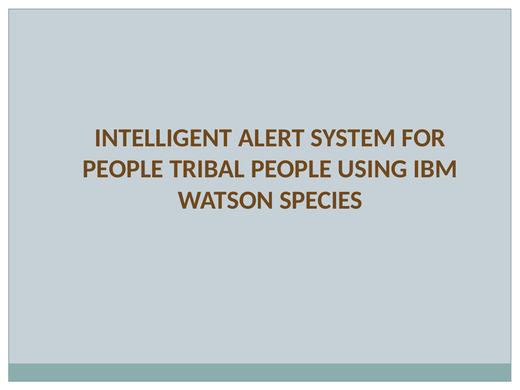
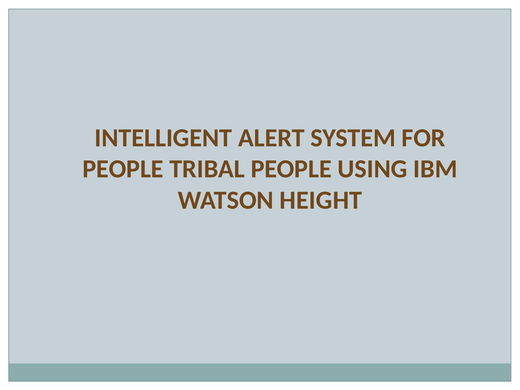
SPECIES: SPECIES -> HEIGHT
